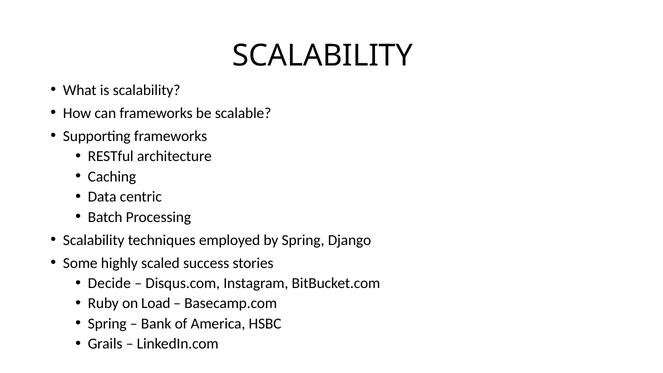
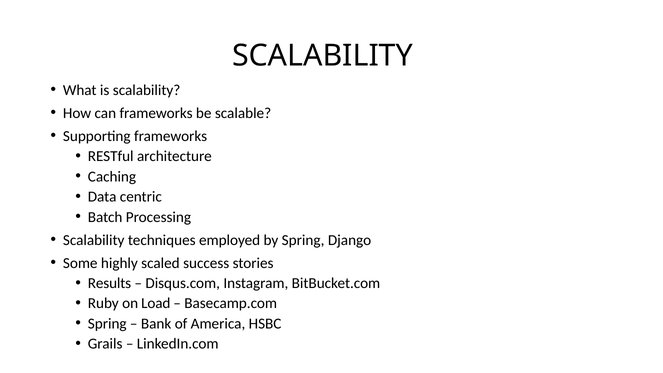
Decide: Decide -> Results
